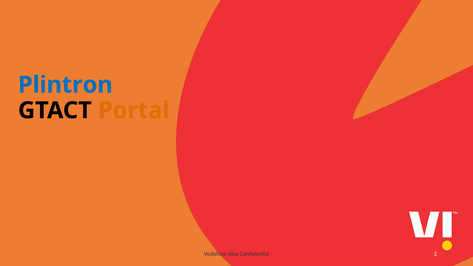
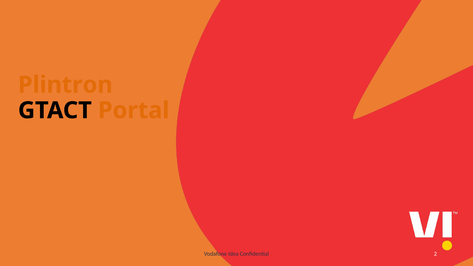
Plintron colour: blue -> orange
